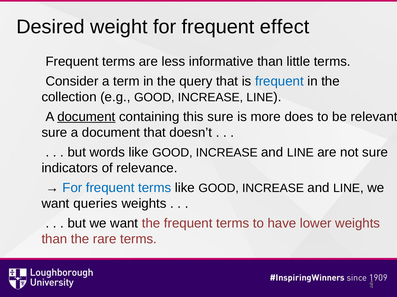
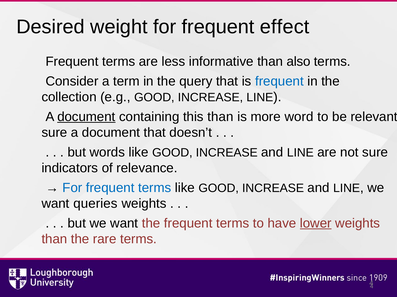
little: little -> also
this sure: sure -> than
does: does -> word
lower underline: none -> present
